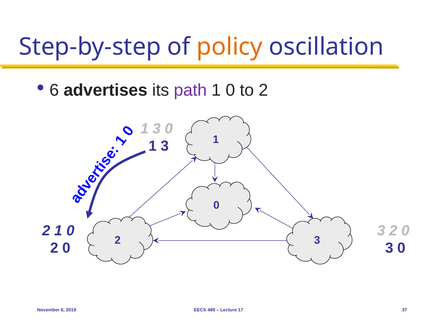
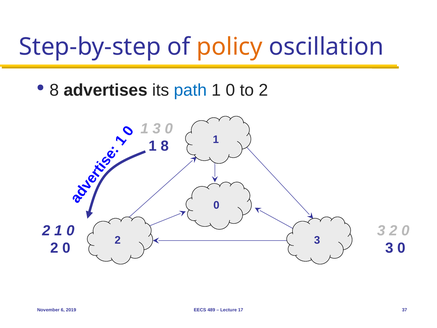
6 at (54, 90): 6 -> 8
path colour: purple -> blue
3 at (165, 146): 3 -> 8
